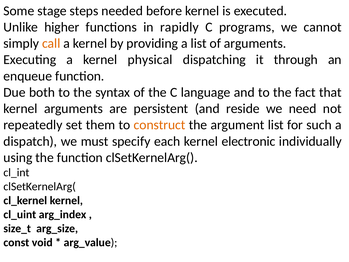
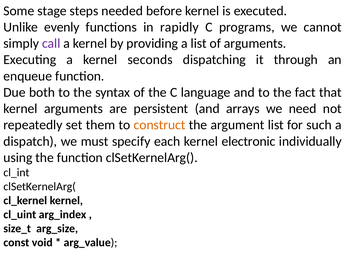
higher: higher -> evenly
call colour: orange -> purple
physical: physical -> seconds
reside: reside -> arrays
